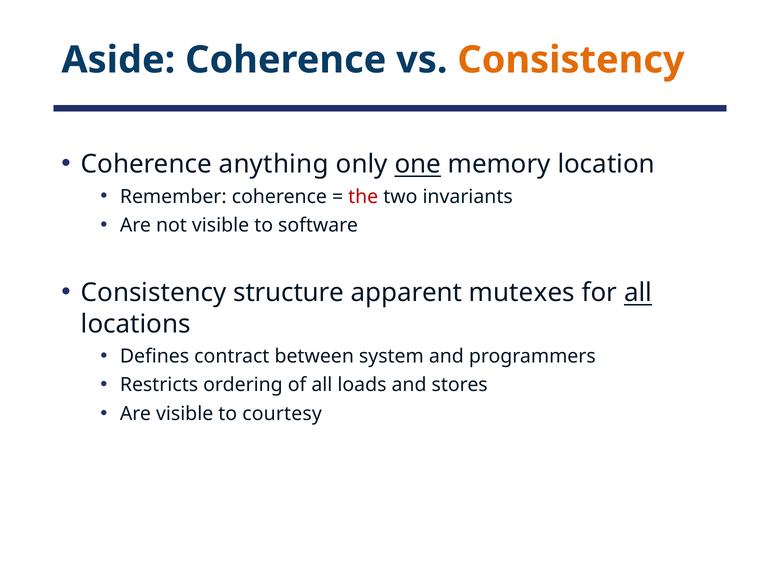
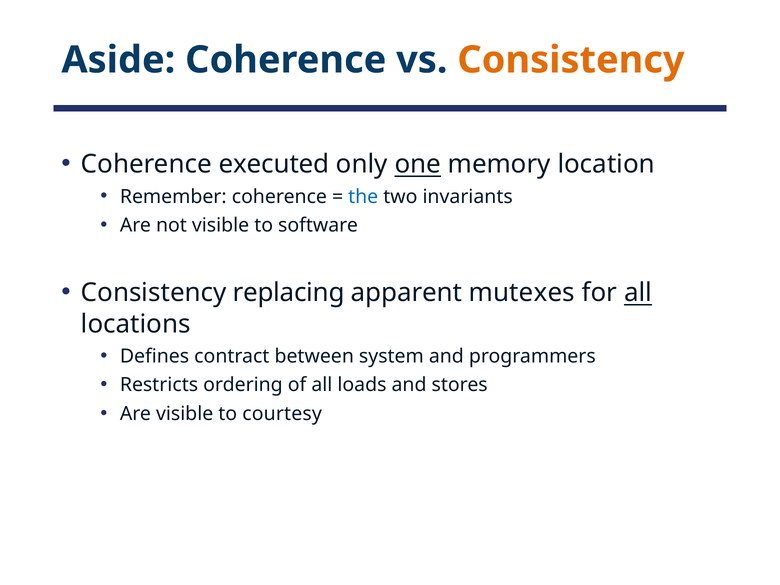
anything: anything -> executed
the colour: red -> blue
structure: structure -> replacing
